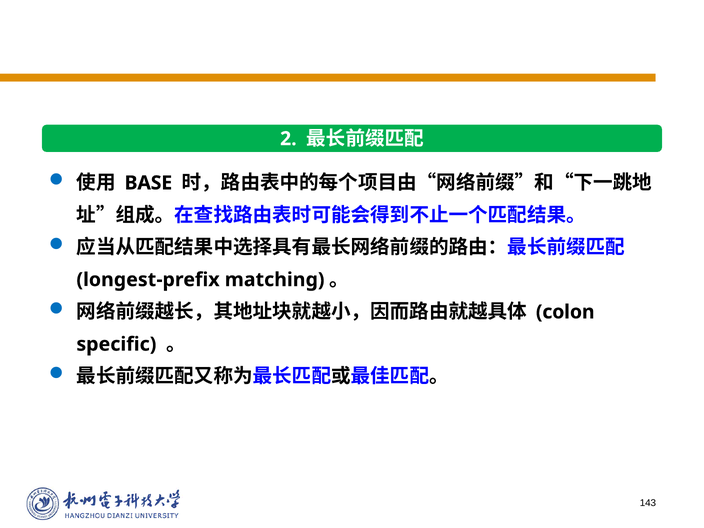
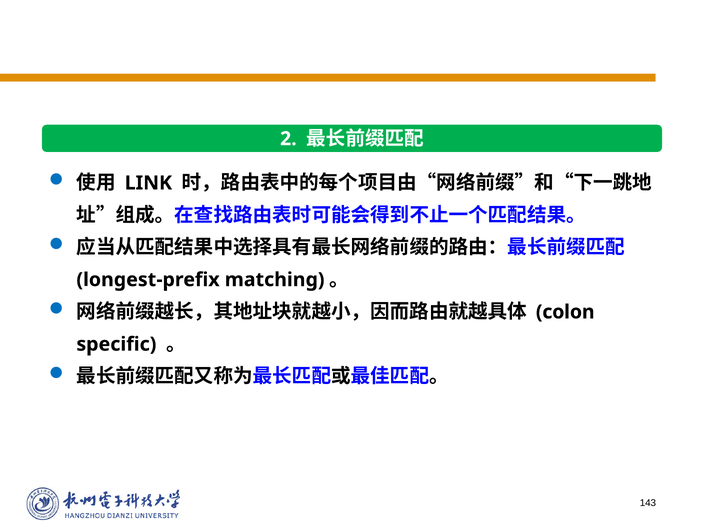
BASE: BASE -> LINK
